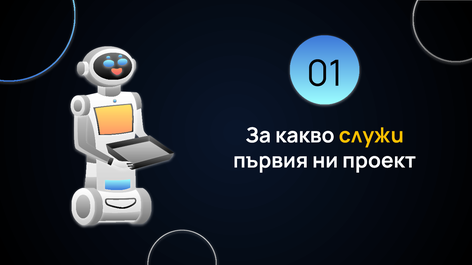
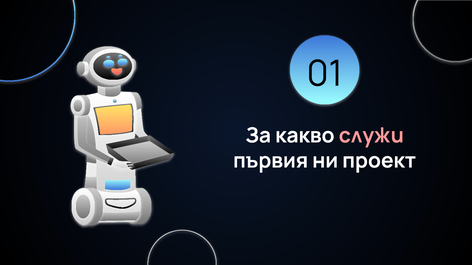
служи colour: yellow -> pink
